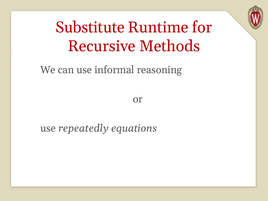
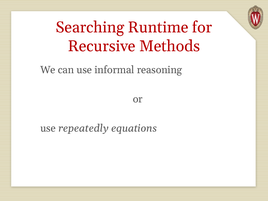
Substitute: Substitute -> Searching
